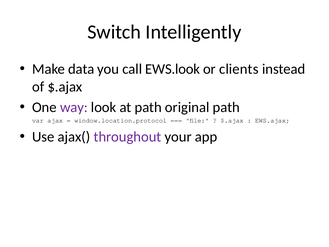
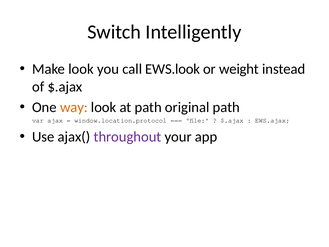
Make data: data -> look
clients: clients -> weight
way colour: purple -> orange
